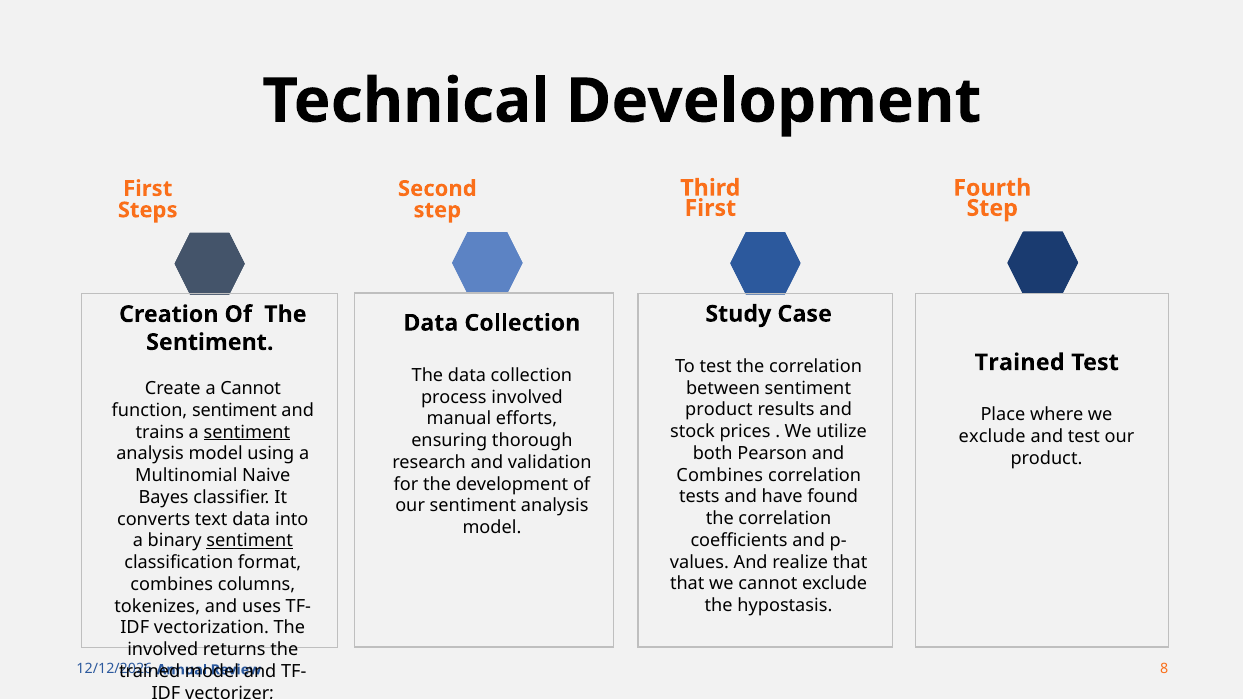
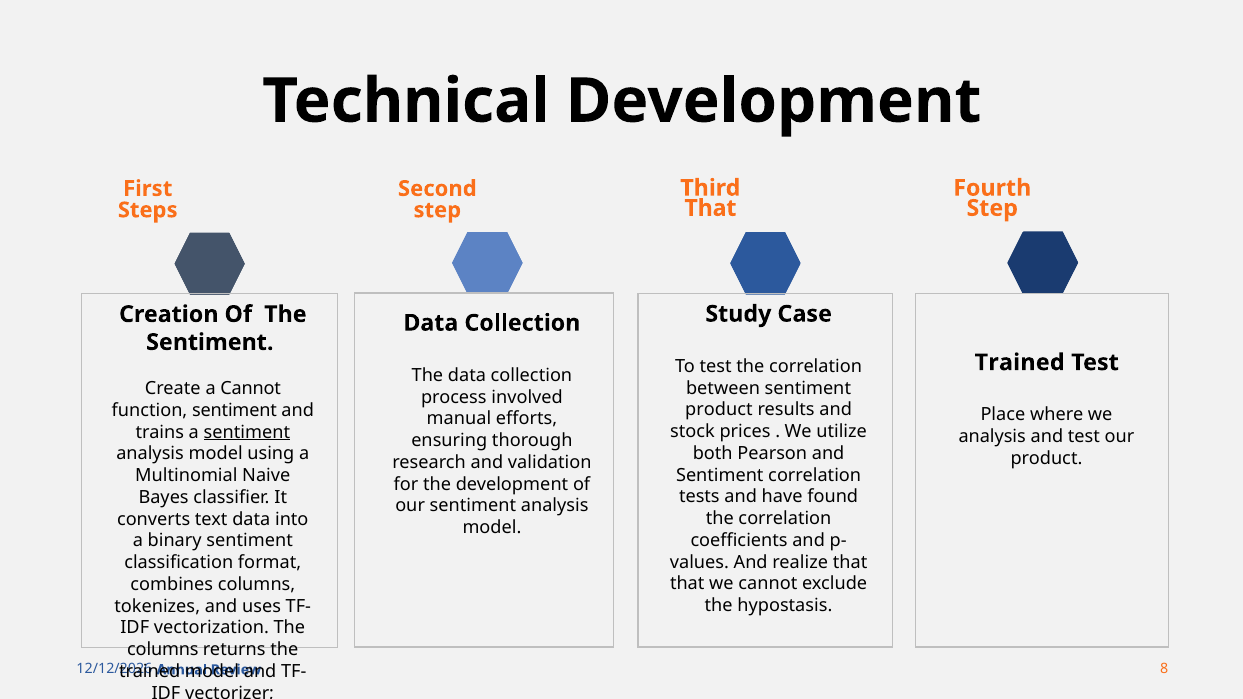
First at (710, 208): First -> That
exclude at (992, 437): exclude -> analysis
Combines at (720, 475): Combines -> Sentiment
sentiment at (250, 541) underline: present -> none
involved at (163, 650): involved -> columns
